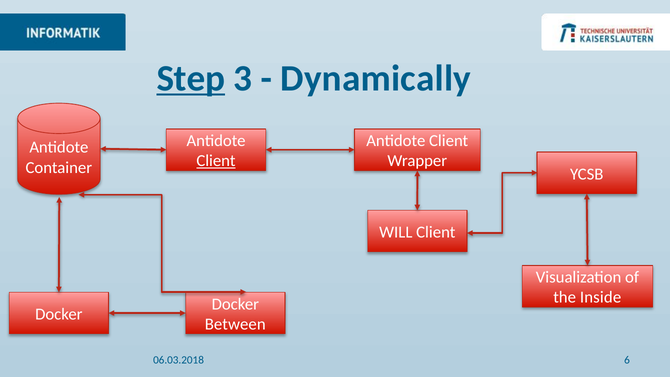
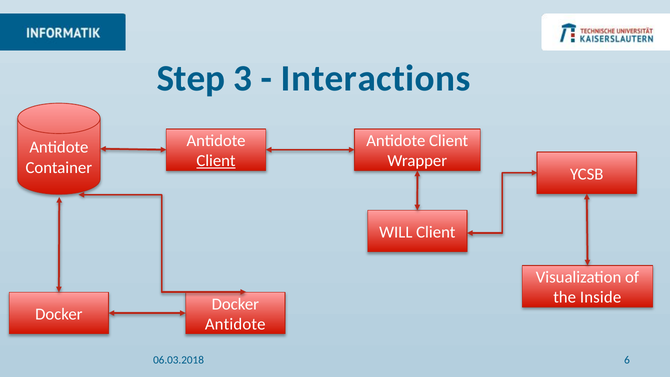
Step underline: present -> none
Dynamically: Dynamically -> Interactions
Between at (235, 324): Between -> Antidote
